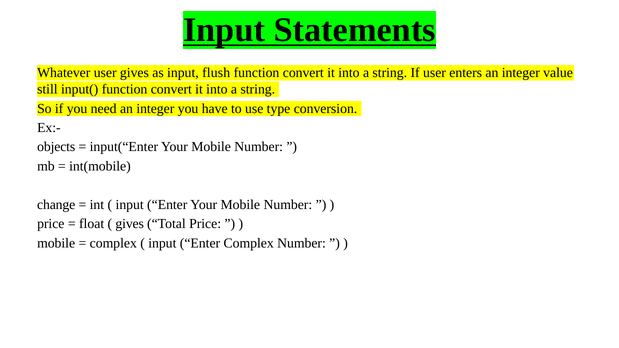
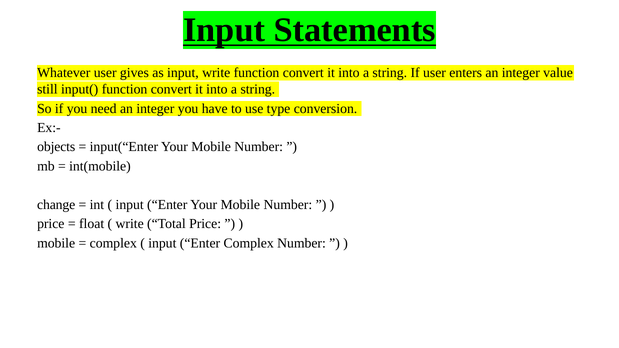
input flush: flush -> write
gives at (130, 224): gives -> write
